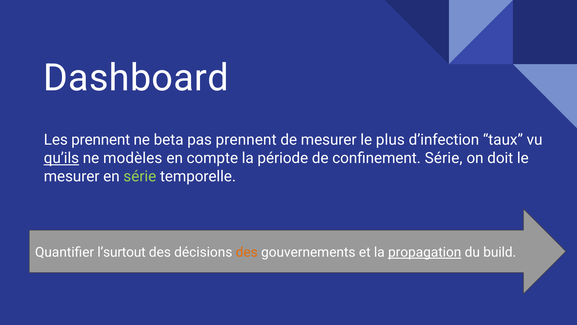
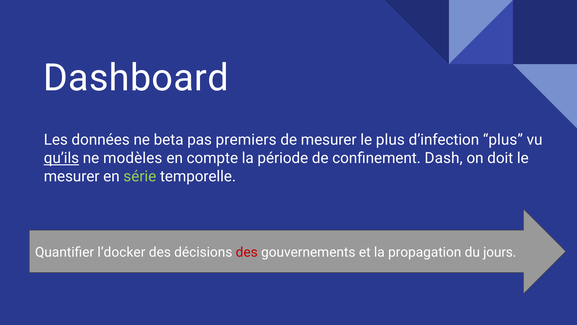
Les prennent: prennent -> données
pas prennent: prennent -> premiers
d’infection taux: taux -> plus
confinement Série: Série -> Dash
l’surtout: l’surtout -> l’docker
des at (247, 252) colour: orange -> red
propagation underline: present -> none
build: build -> jours
